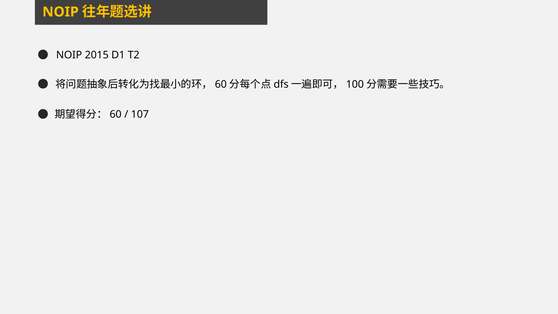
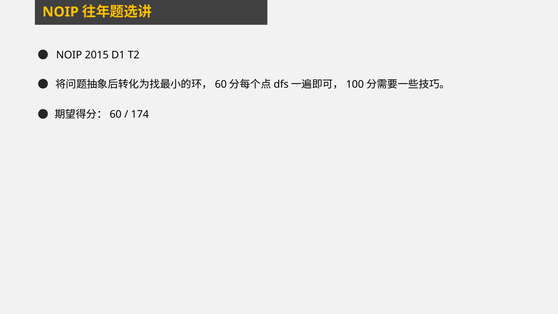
107: 107 -> 174
